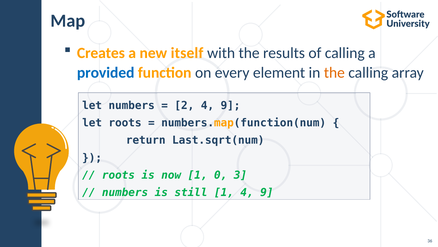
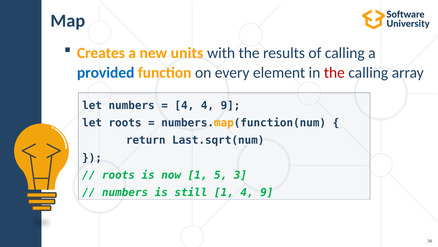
itself: itself -> units
the at (334, 72) colour: orange -> red
2 at (184, 105): 2 -> 4
0: 0 -> 5
